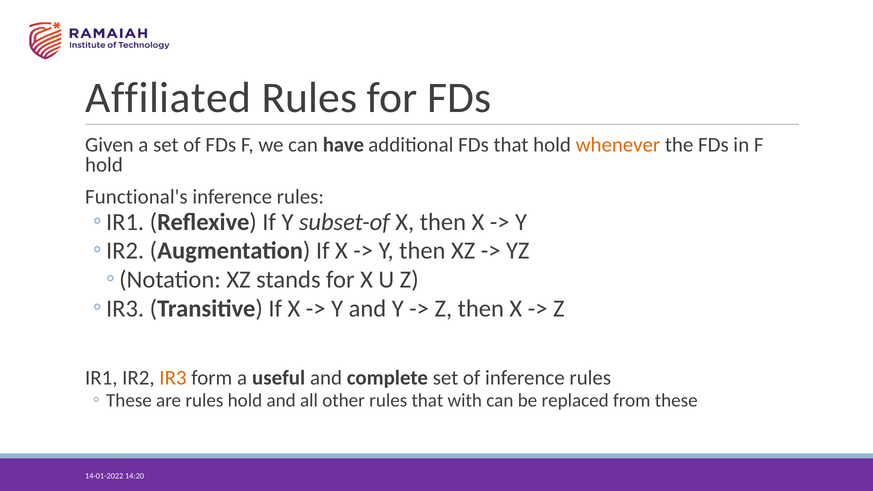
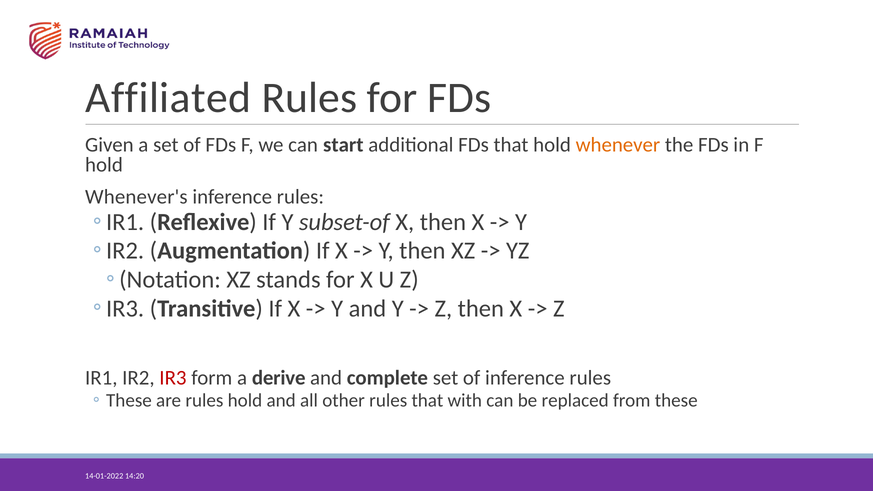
have: have -> start
Functional's: Functional's -> Whenever's
IR3 colour: orange -> red
useful: useful -> derive
